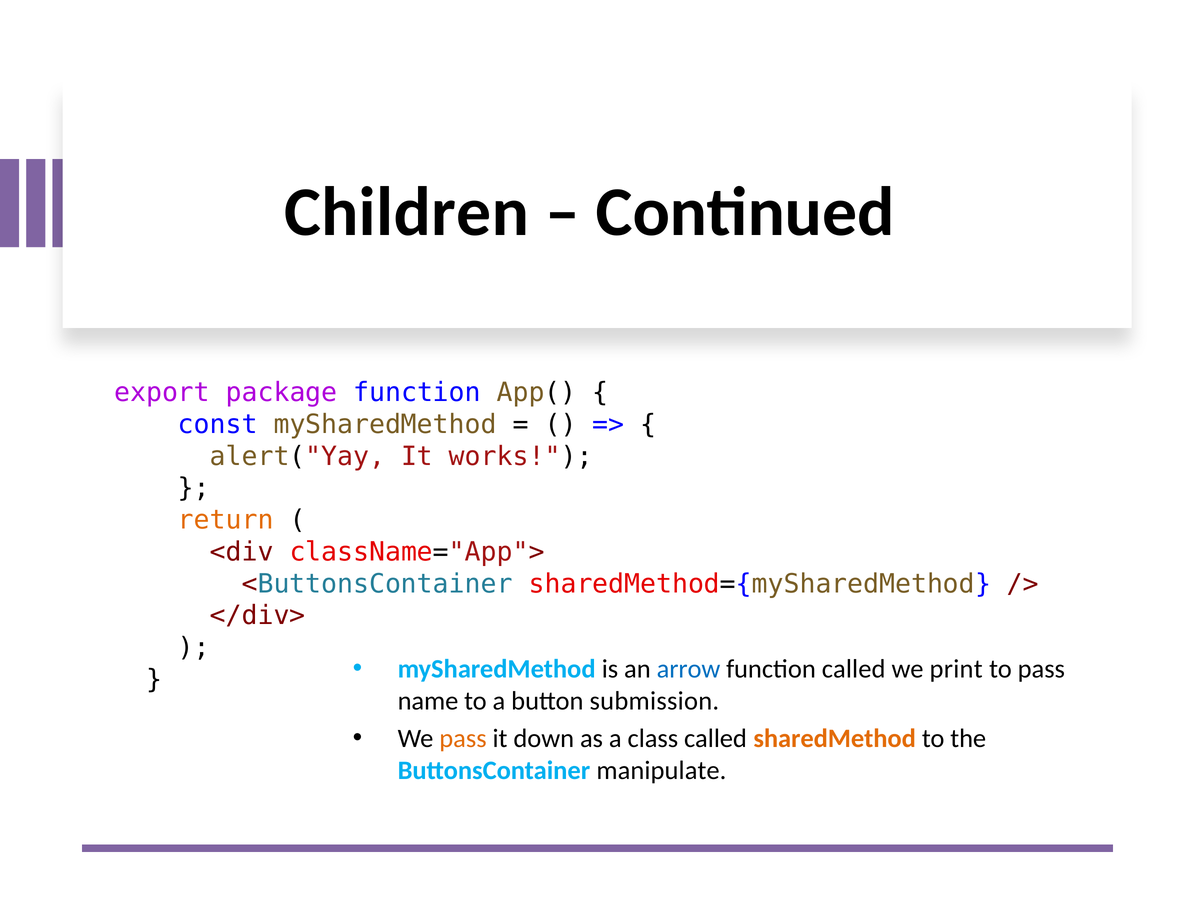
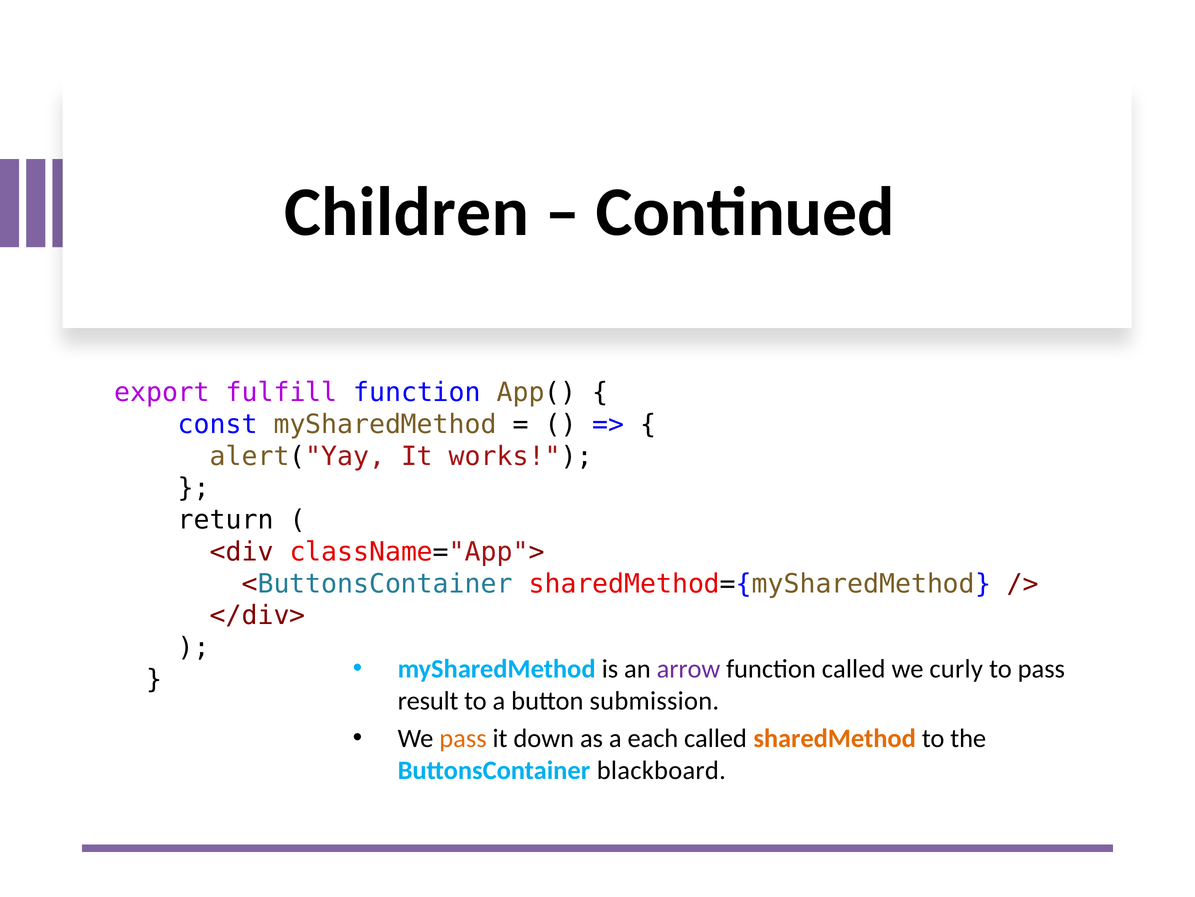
package: package -> fulfill
return colour: orange -> black
arrow colour: blue -> purple
print: print -> curly
name: name -> result
class: class -> each
manipulate: manipulate -> blackboard
